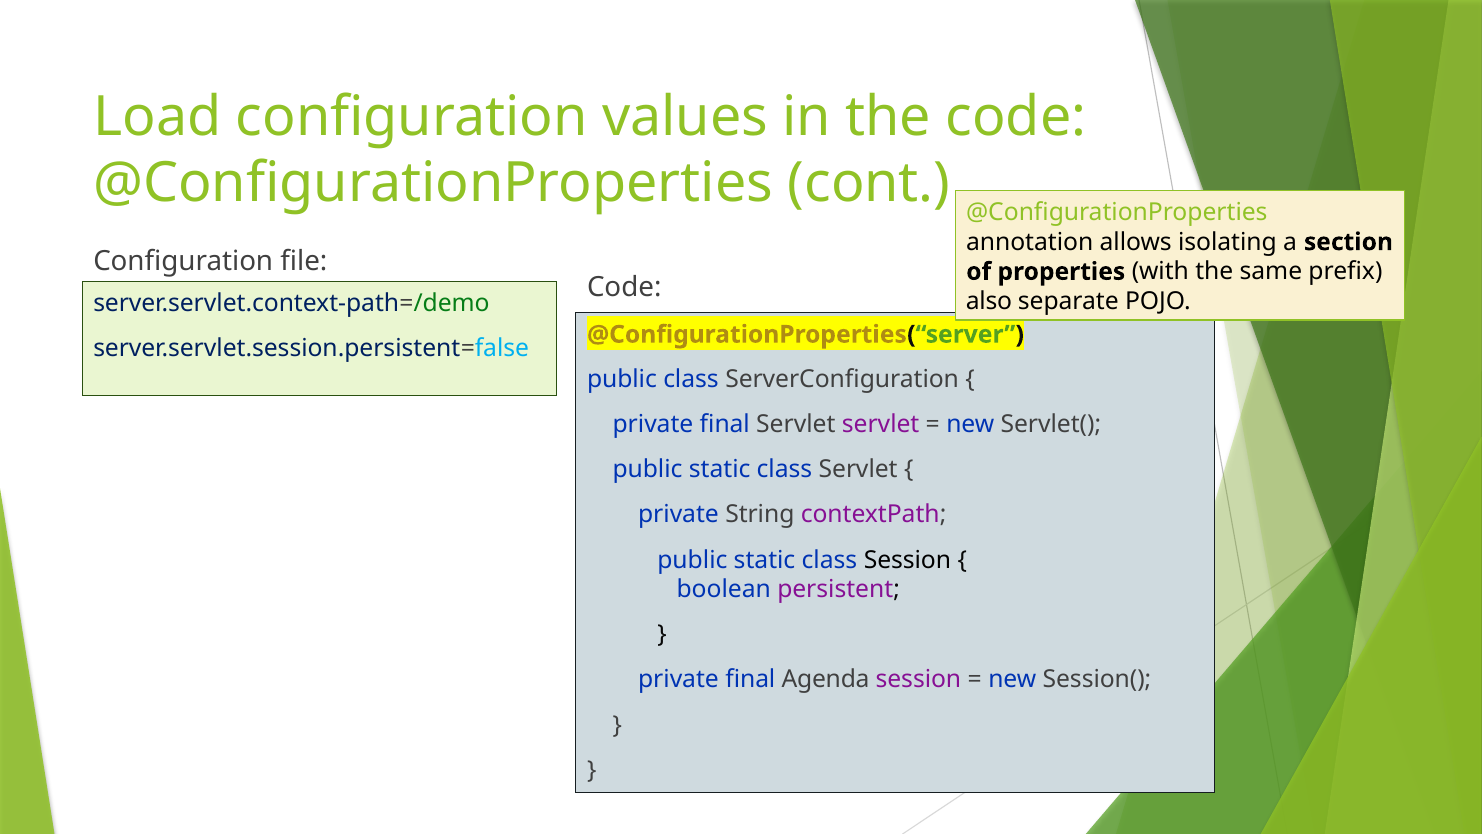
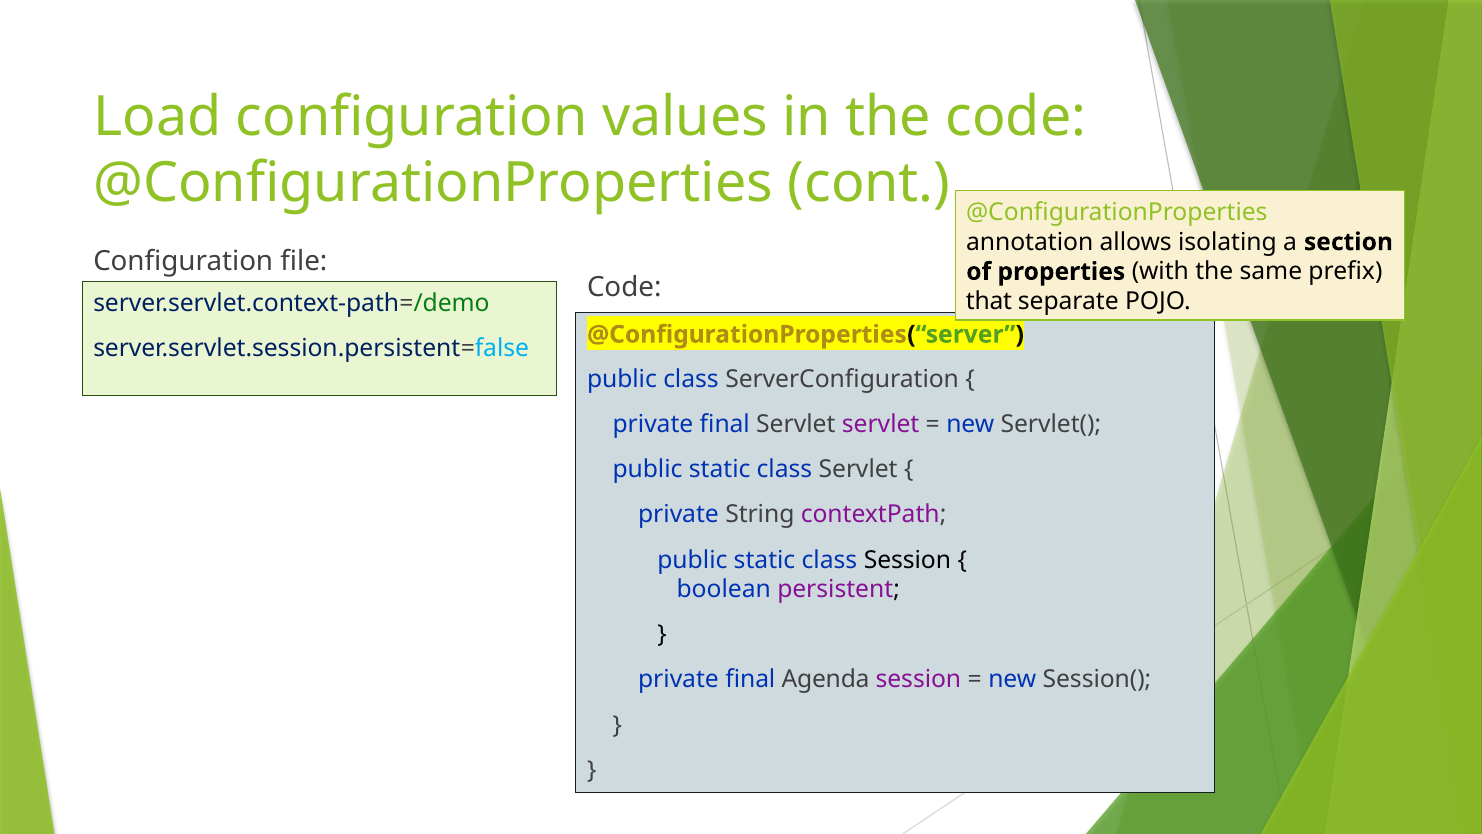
also: also -> that
